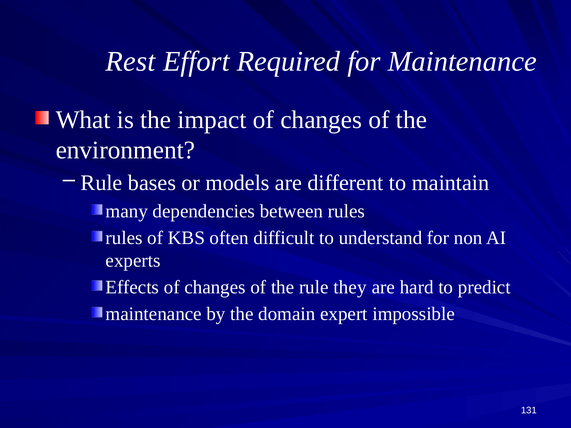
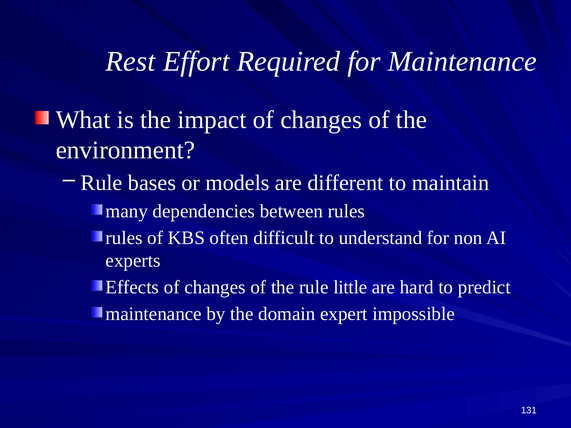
they: they -> little
